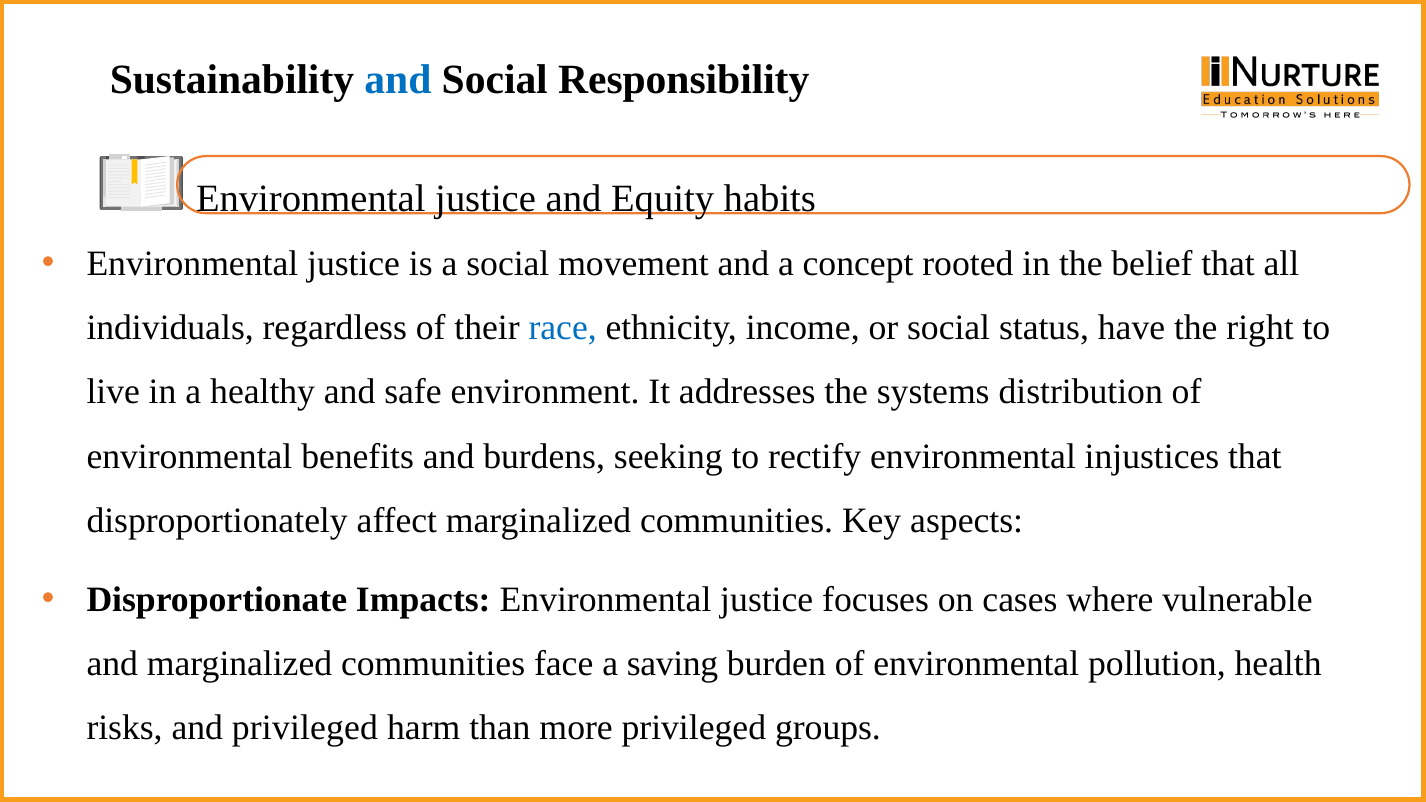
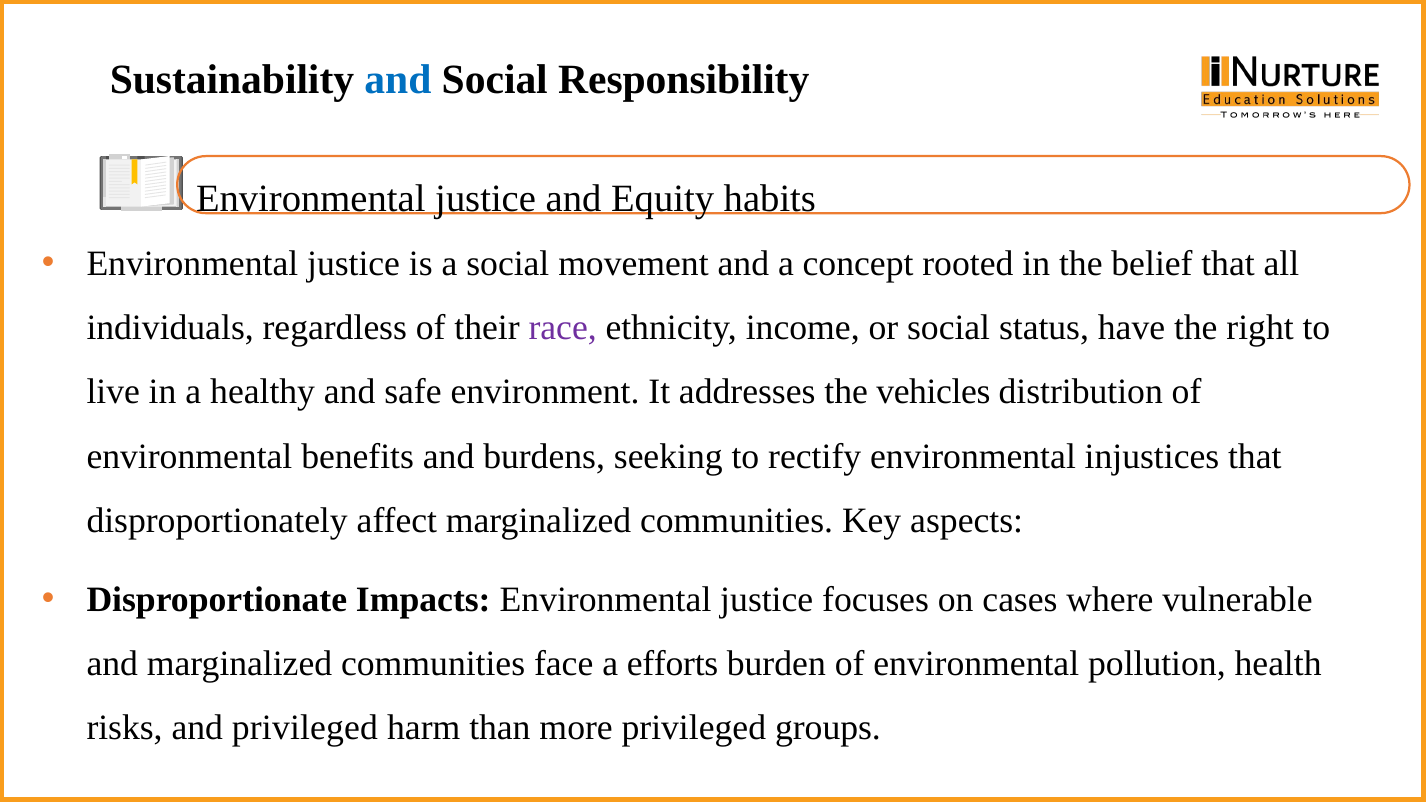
race colour: blue -> purple
systems: systems -> vehicles
saving: saving -> efforts
